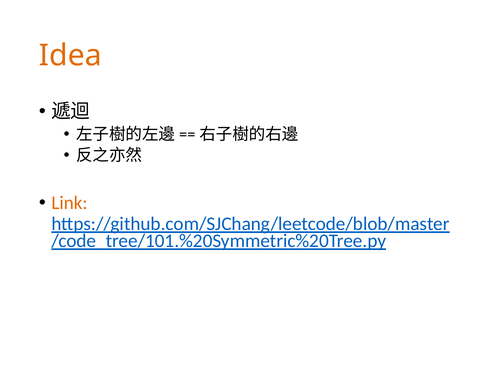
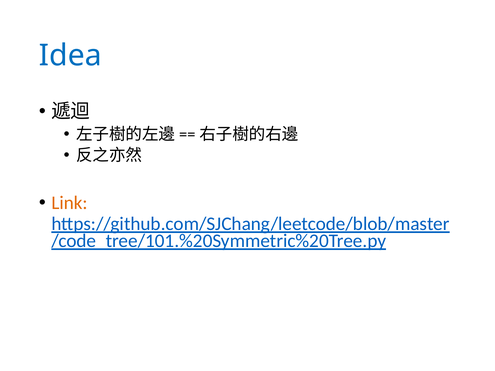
Idea colour: orange -> blue
